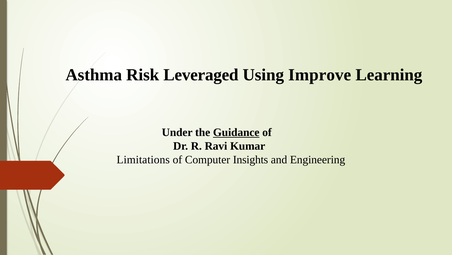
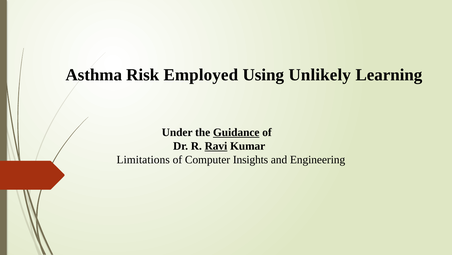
Leveraged: Leveraged -> Employed
Improve: Improve -> Unlikely
Ravi underline: none -> present
